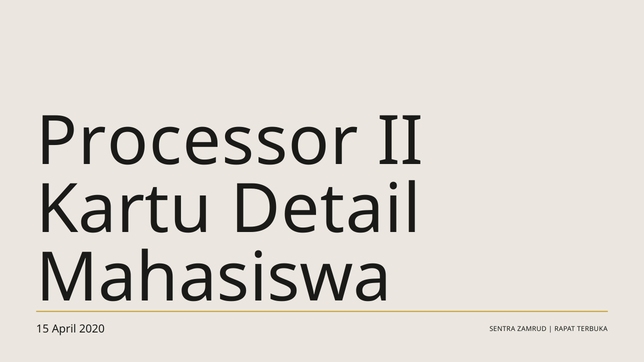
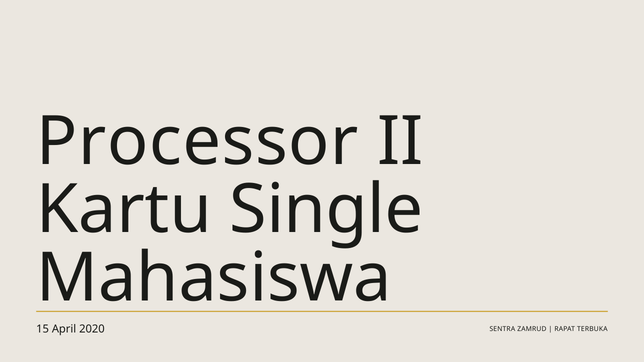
Detail: Detail -> Single
